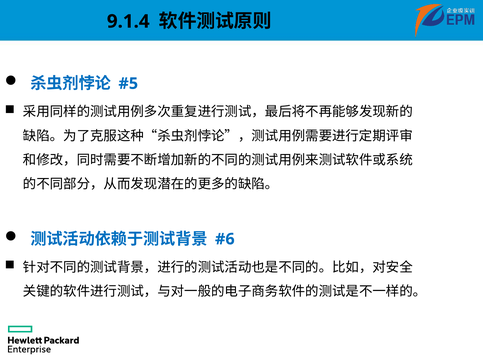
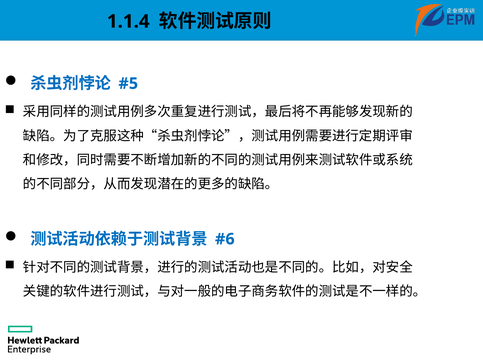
9.1.4: 9.1.4 -> 1.1.4
